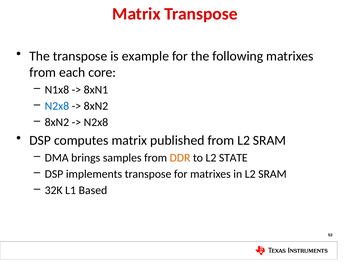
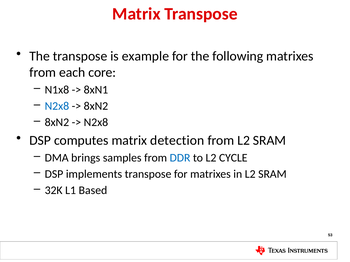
published: published -> detection
DDR colour: orange -> blue
STATE: STATE -> CYCLE
